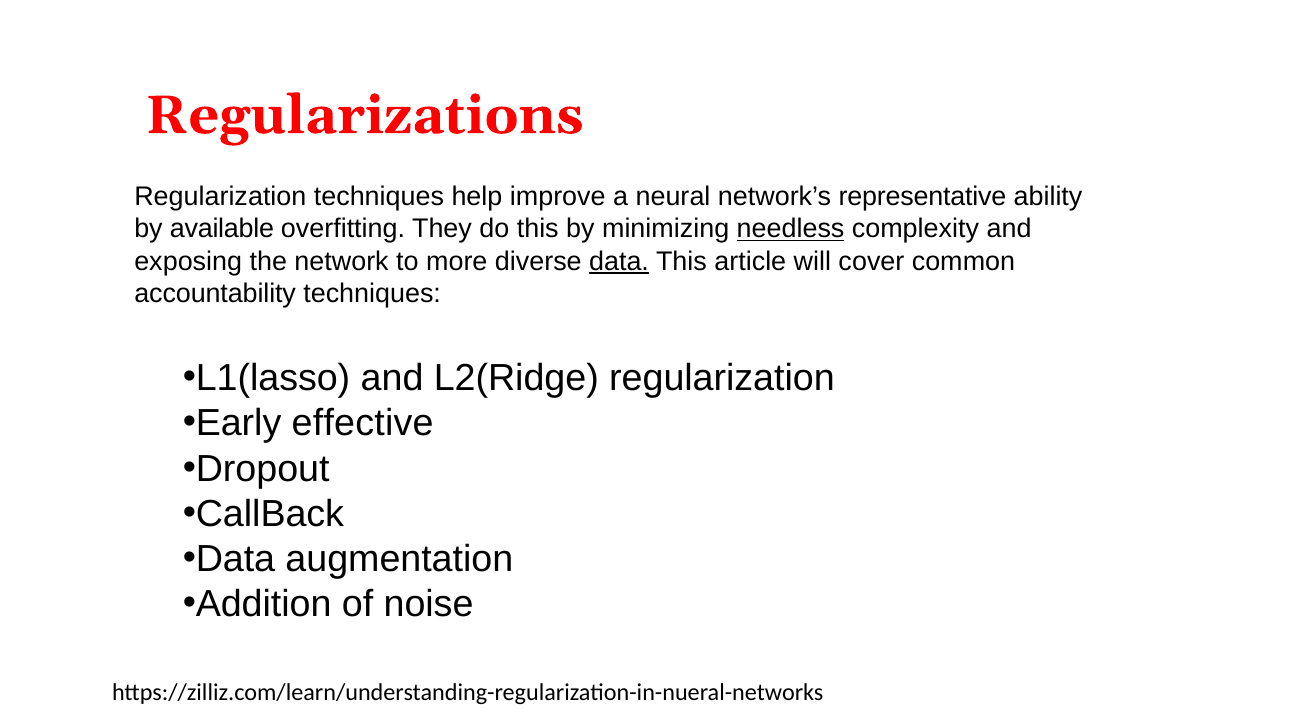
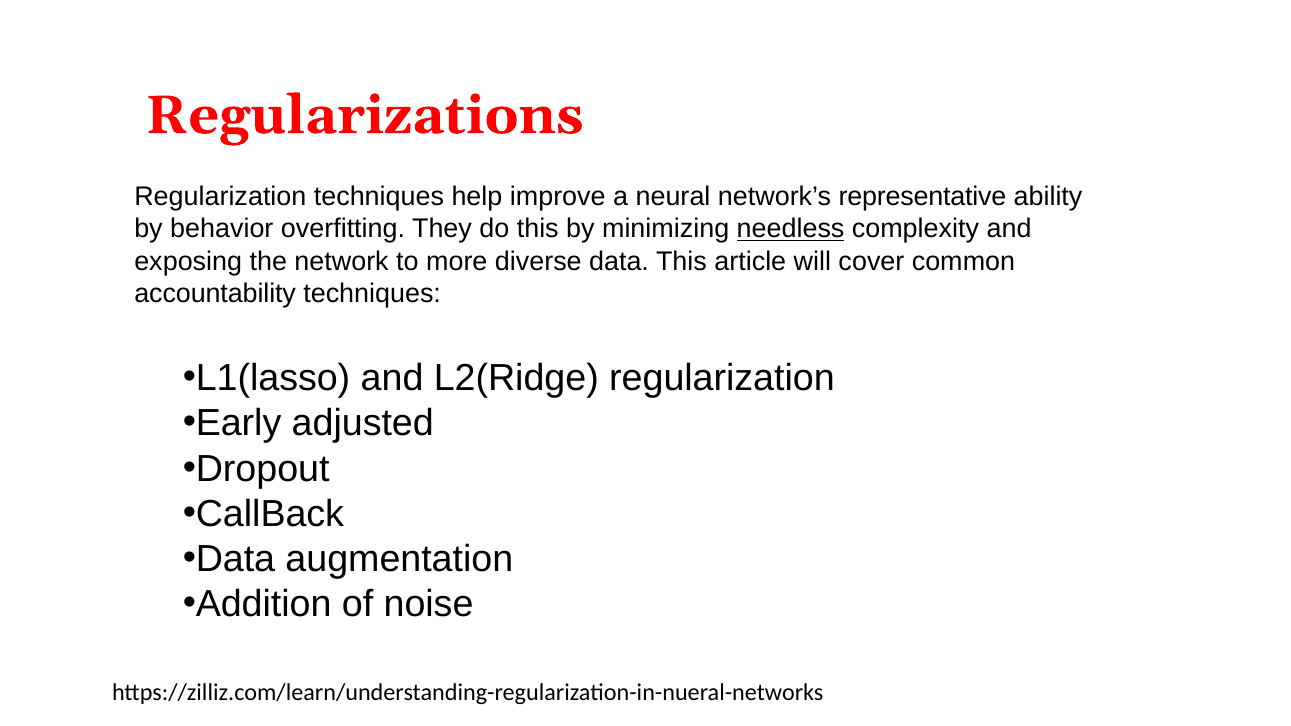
available: available -> behavior
data at (619, 261) underline: present -> none
effective: effective -> adjusted
